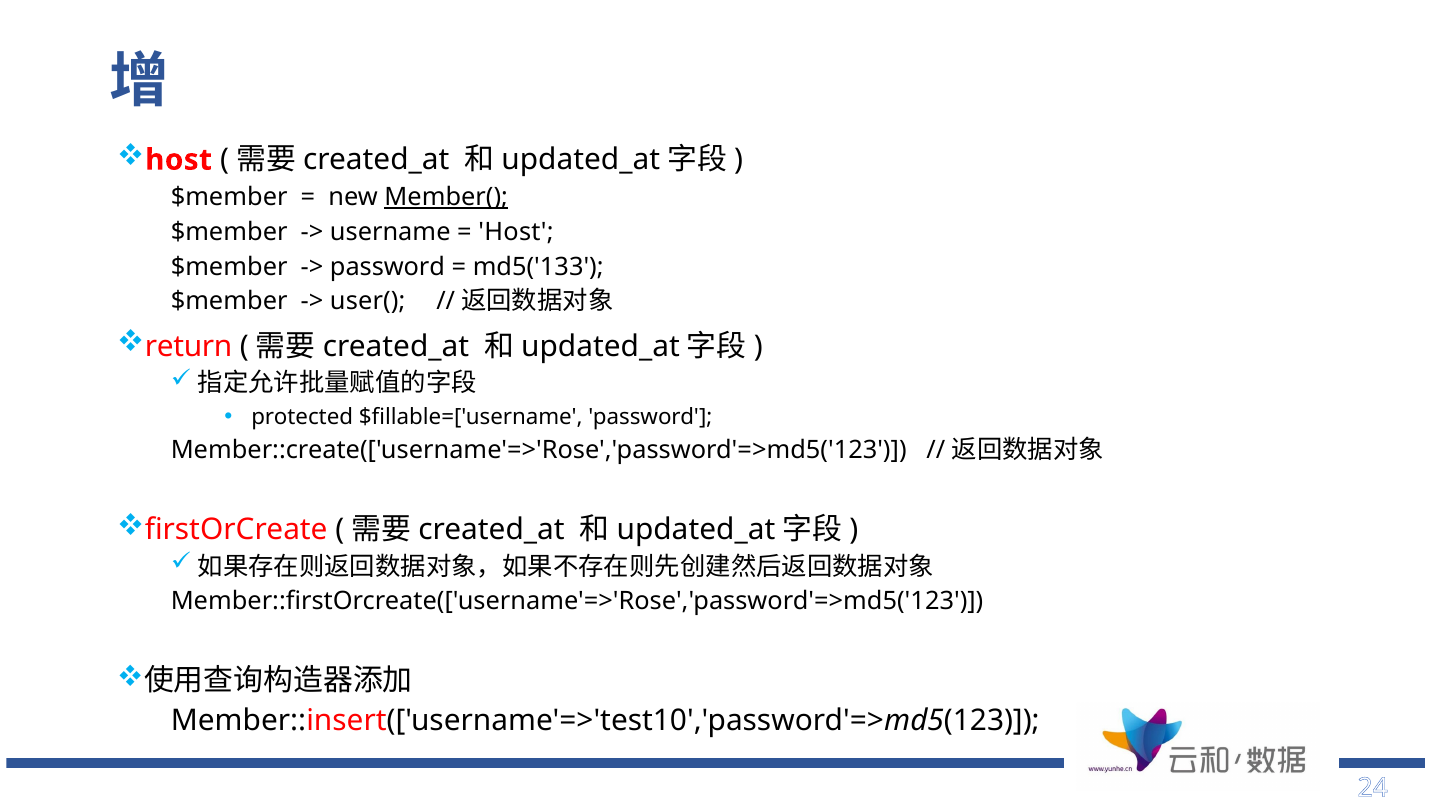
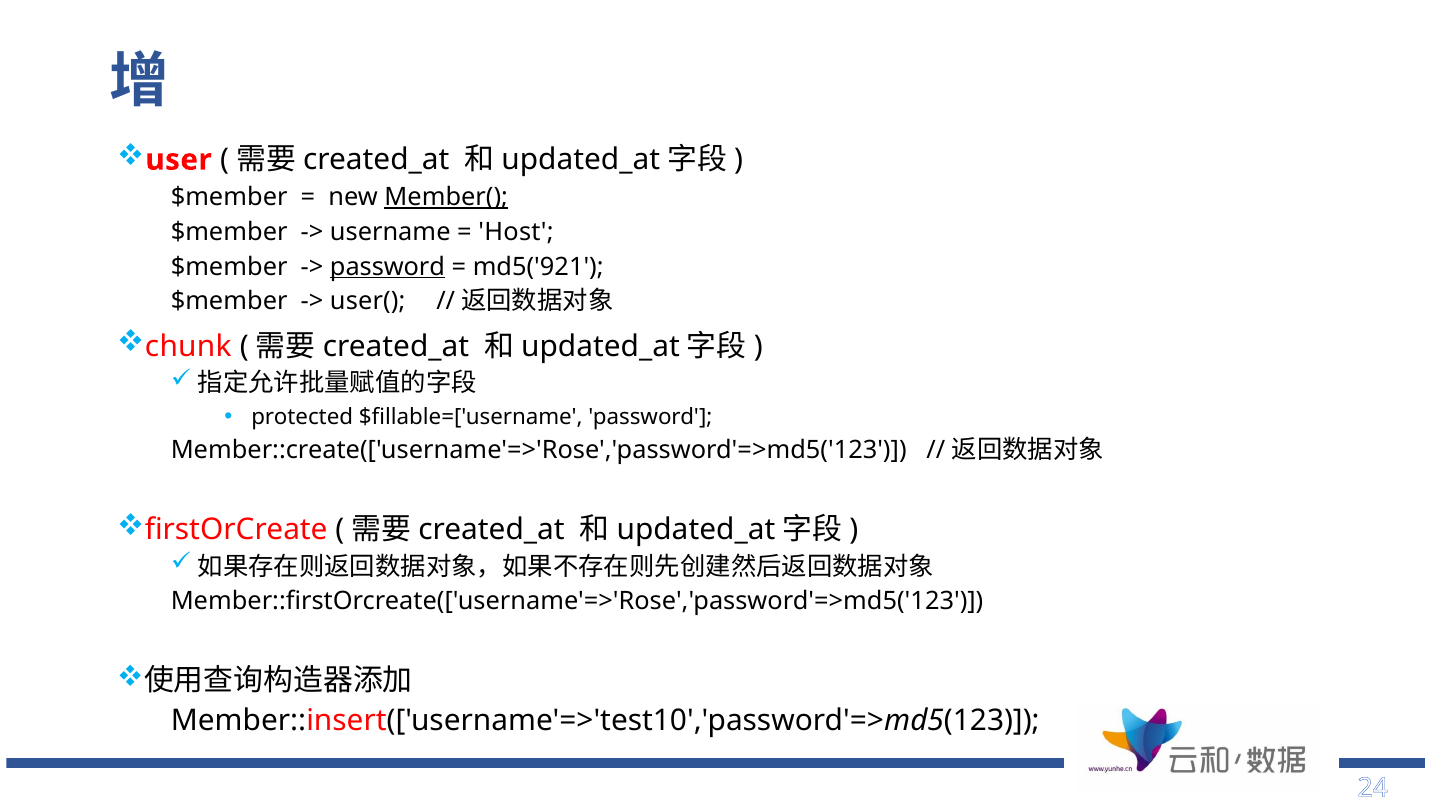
host at (179, 160): host -> user
password at (387, 267) underline: none -> present
md5('133: md5('133 -> md5('921
return: return -> chunk
